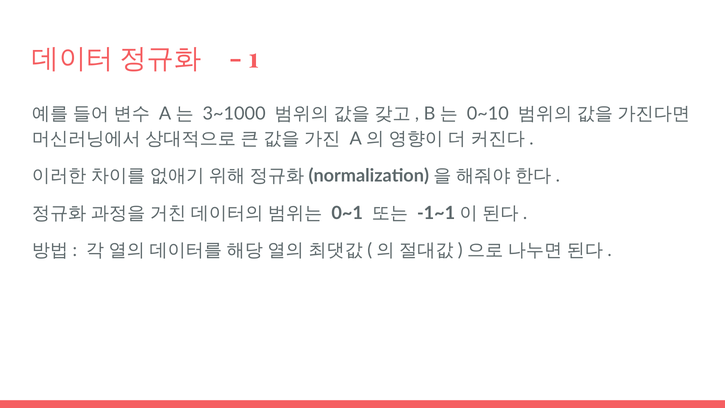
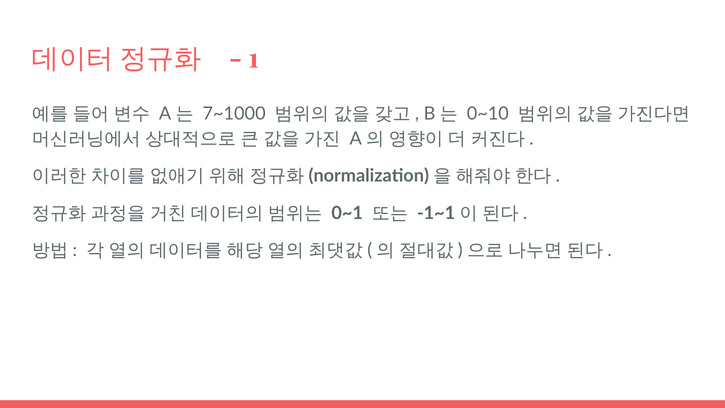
3~1000: 3~1000 -> 7~1000
